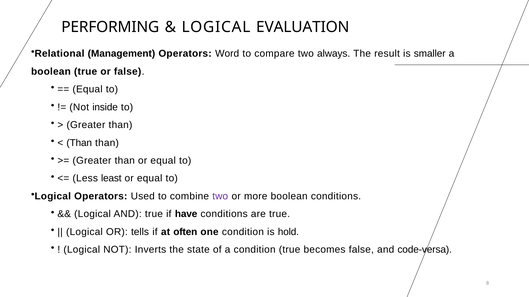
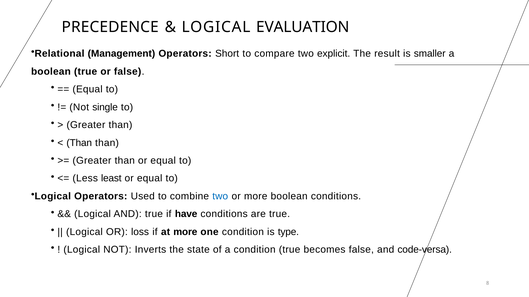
PERFORMING: PERFORMING -> PRECEDENCE
Word: Word -> Short
always: always -> explicit
inside: inside -> single
two at (220, 197) colour: purple -> blue
tells: tells -> loss
at often: often -> more
hold: hold -> type
